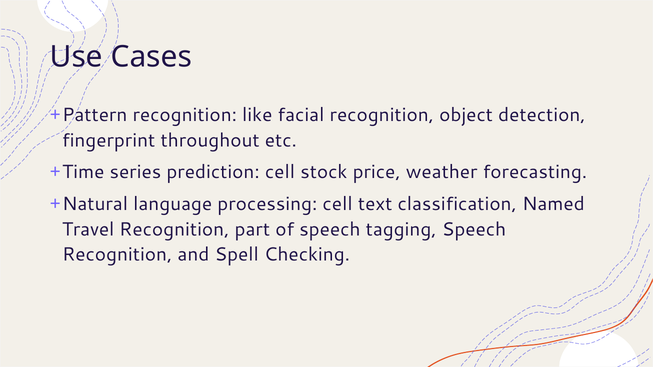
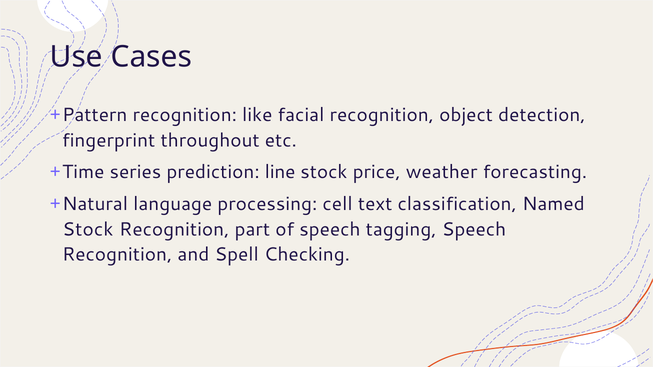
prediction cell: cell -> line
Travel at (88, 229): Travel -> Stock
